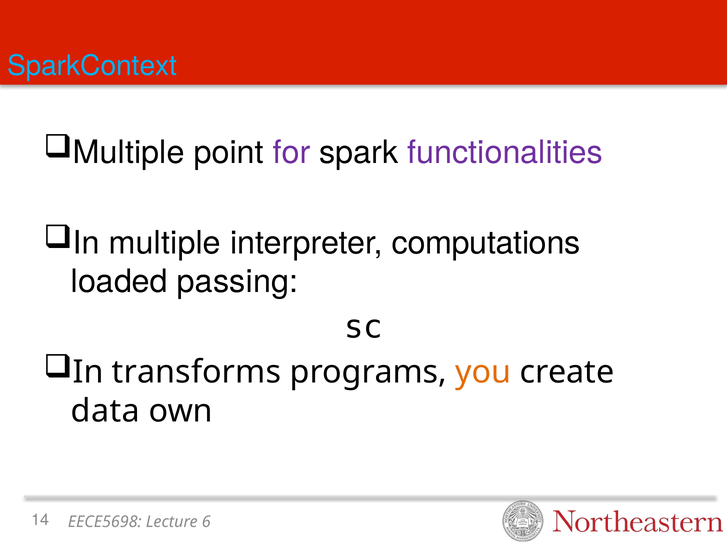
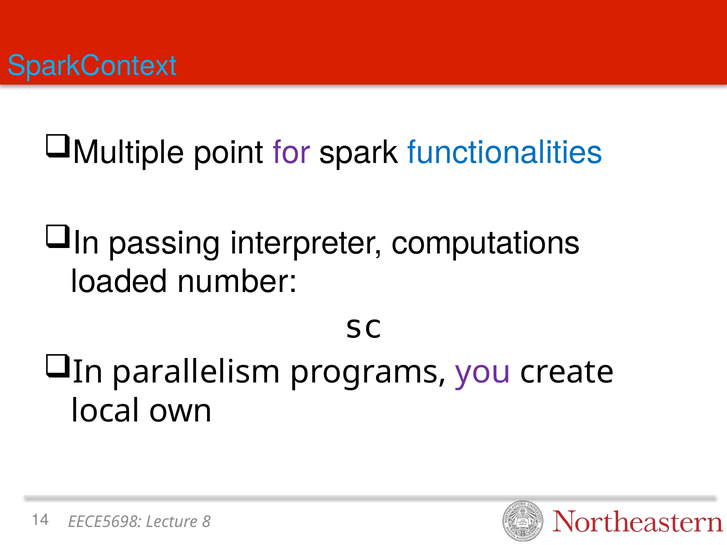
functionalities colour: purple -> blue
In multiple: multiple -> passing
passing: passing -> number
transforms: transforms -> parallelism
you colour: orange -> purple
data: data -> local
6: 6 -> 8
